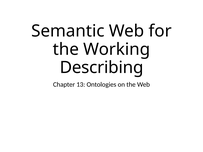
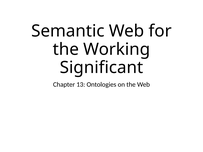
Describing: Describing -> Significant
